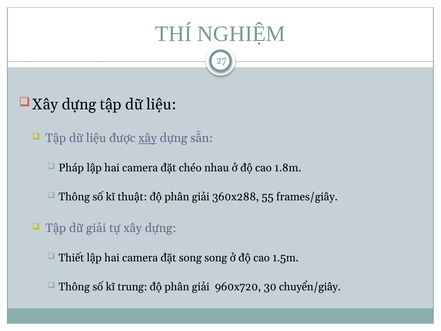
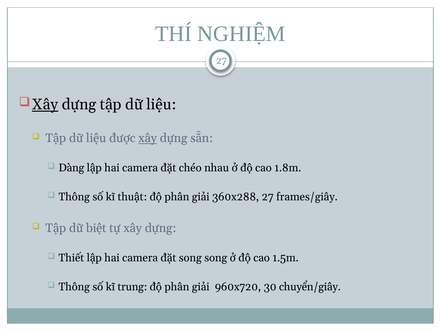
Xây at (45, 104) underline: none -> present
Pháp: Pháp -> Dàng
360x288 55: 55 -> 27
dữ giải: giải -> biệt
